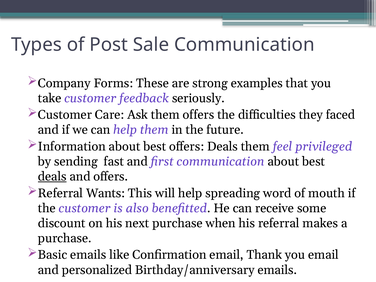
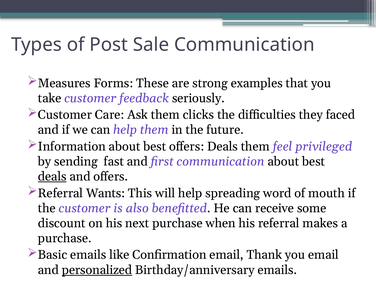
Company: Company -> Measures
them offers: offers -> clicks
personalized underline: none -> present
